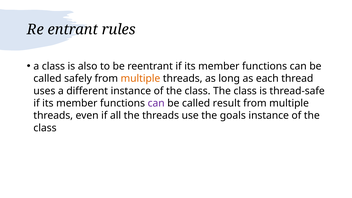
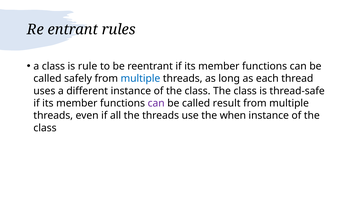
also: also -> rule
multiple at (140, 79) colour: orange -> blue
goals: goals -> when
